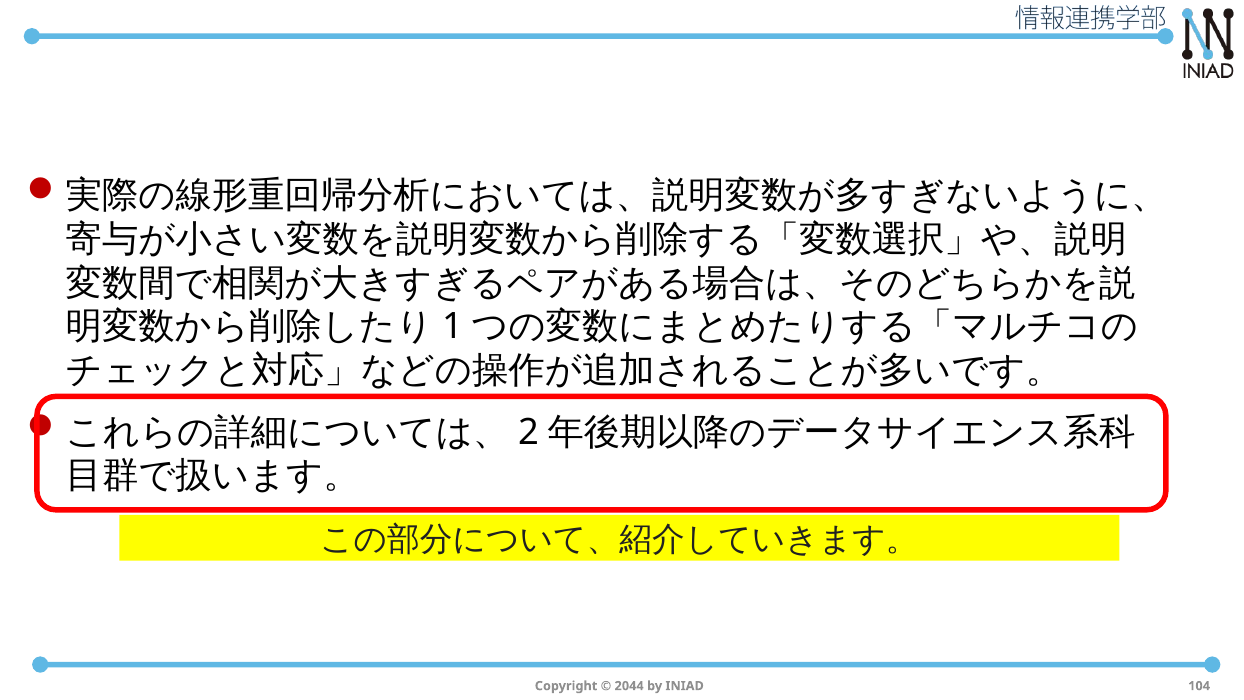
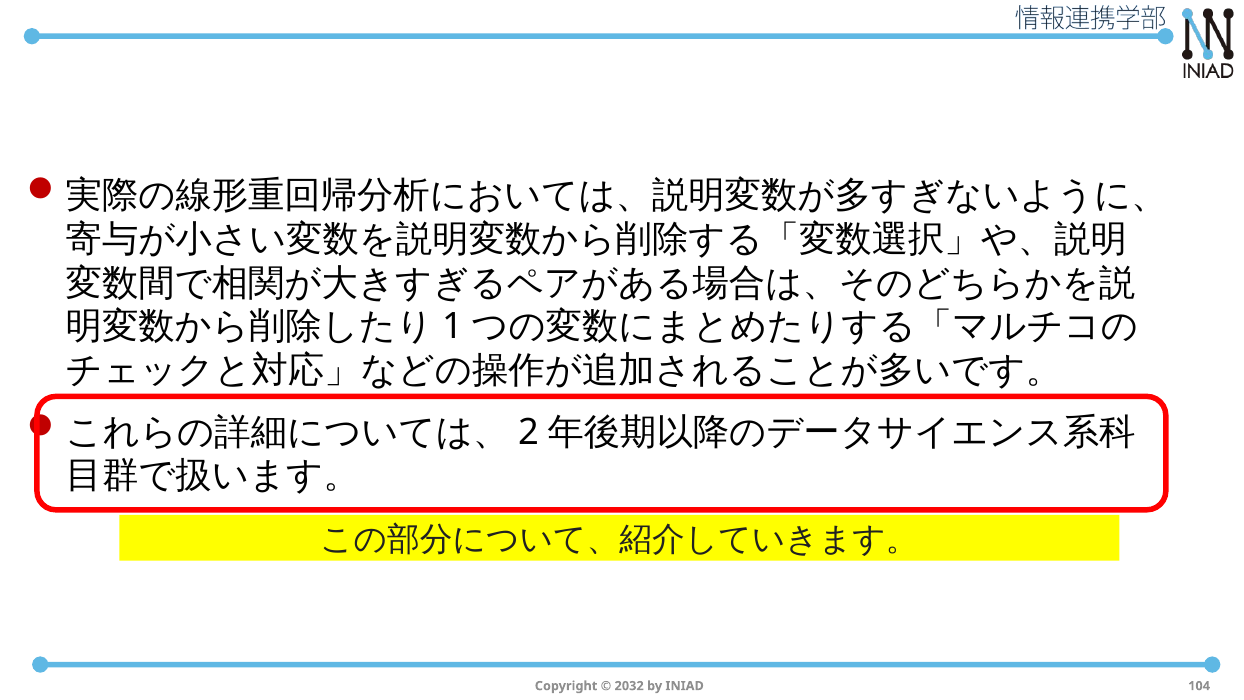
2044: 2044 -> 2032
